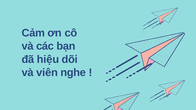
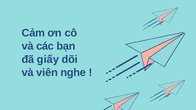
hiệu: hiệu -> giấy
